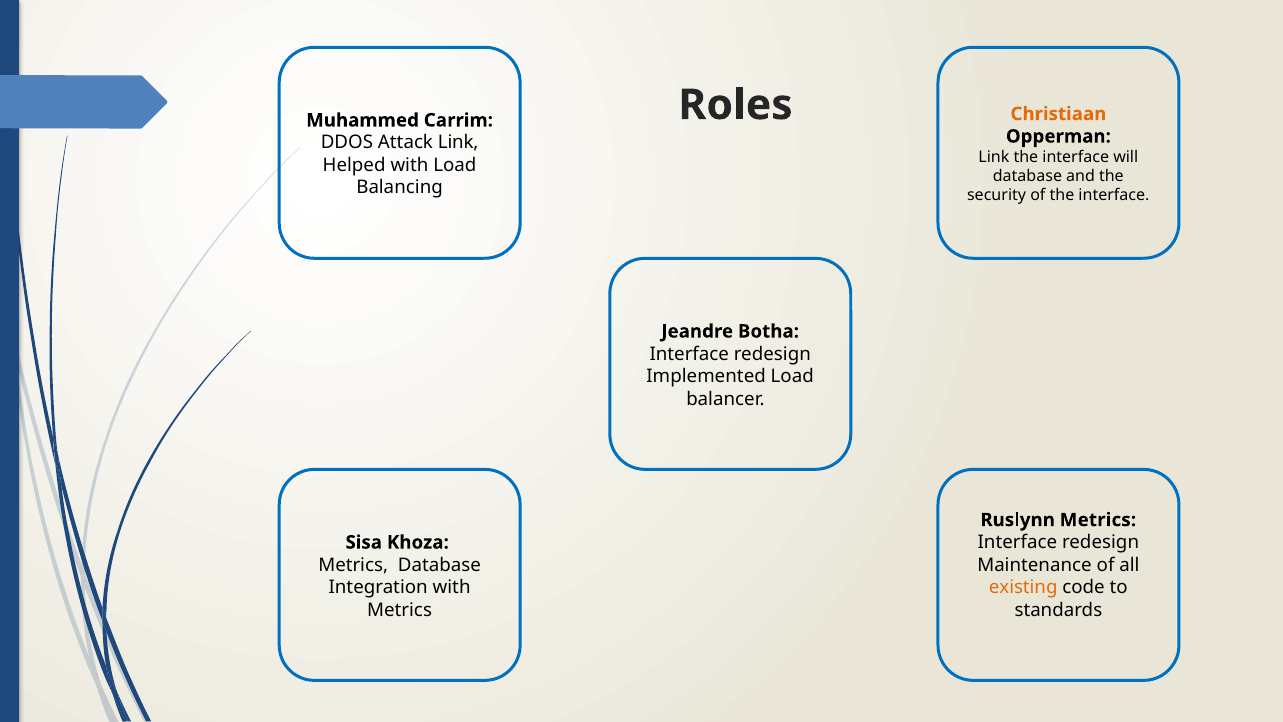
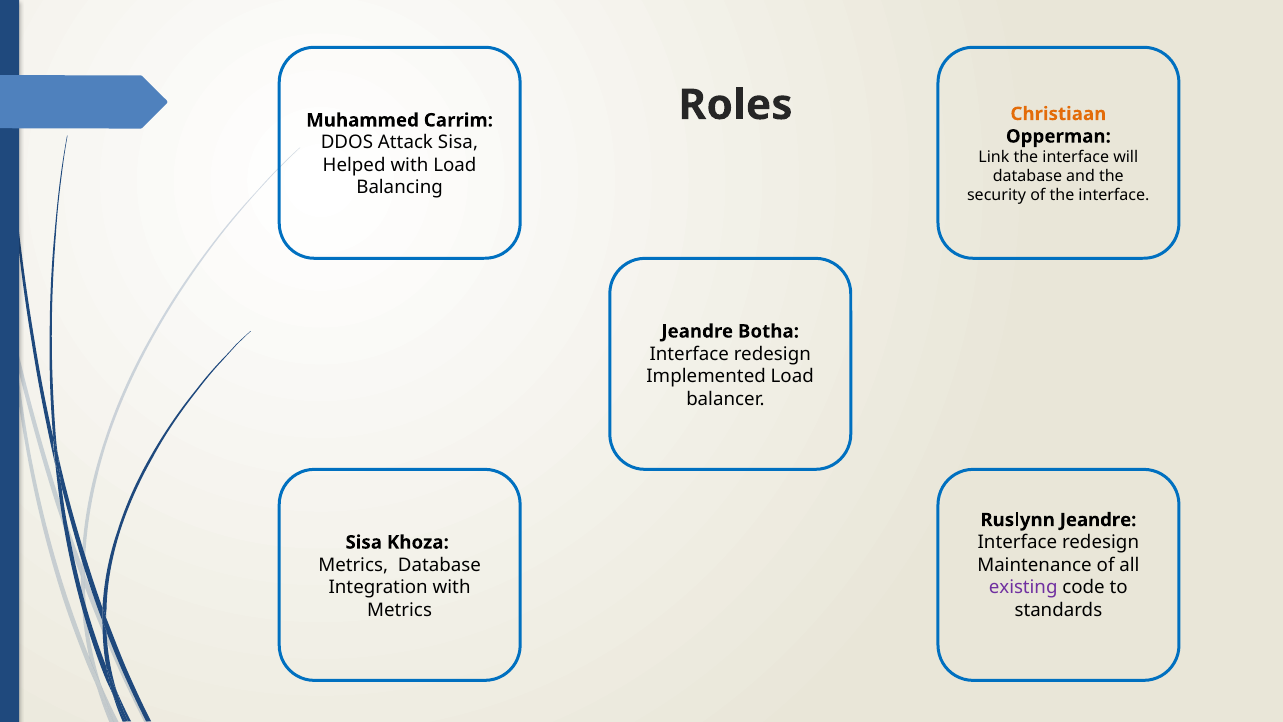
Attack Link: Link -> Sisa
Ruslynn Metrics: Metrics -> Jeandre
existing colour: orange -> purple
